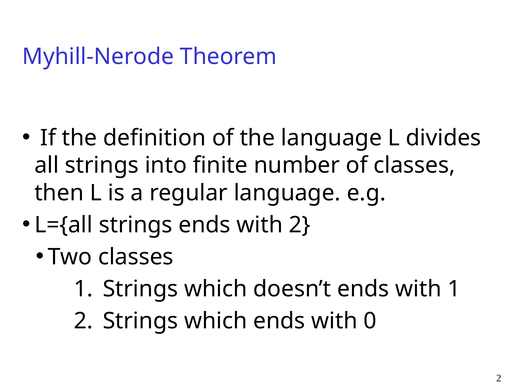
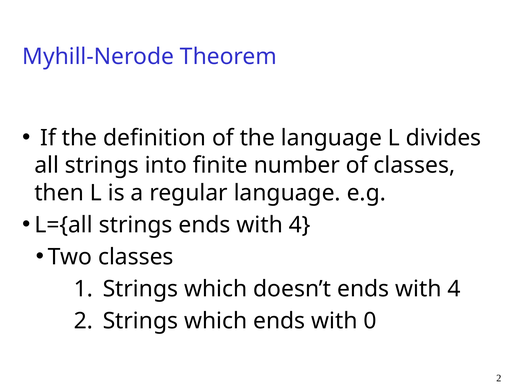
strings ends with 2: 2 -> 4
doesn’t ends with 1: 1 -> 4
